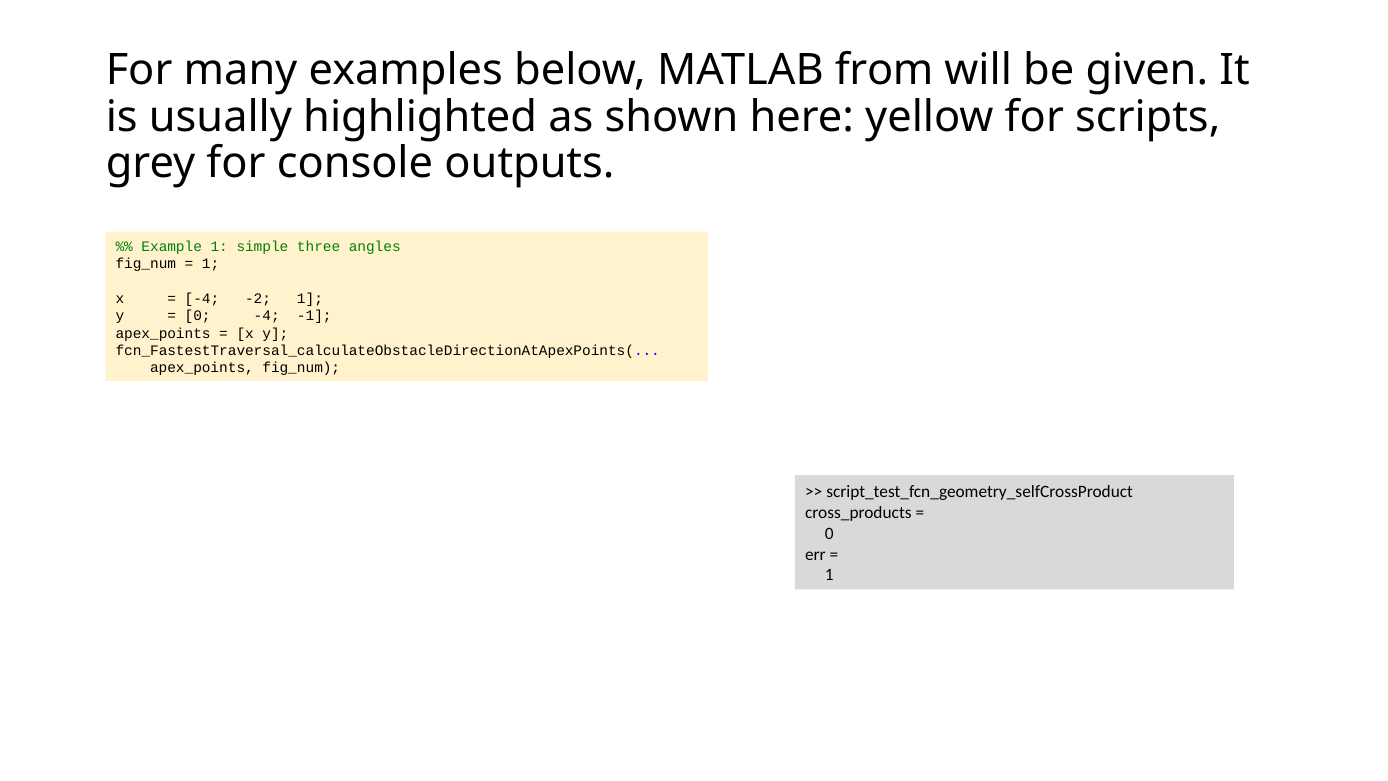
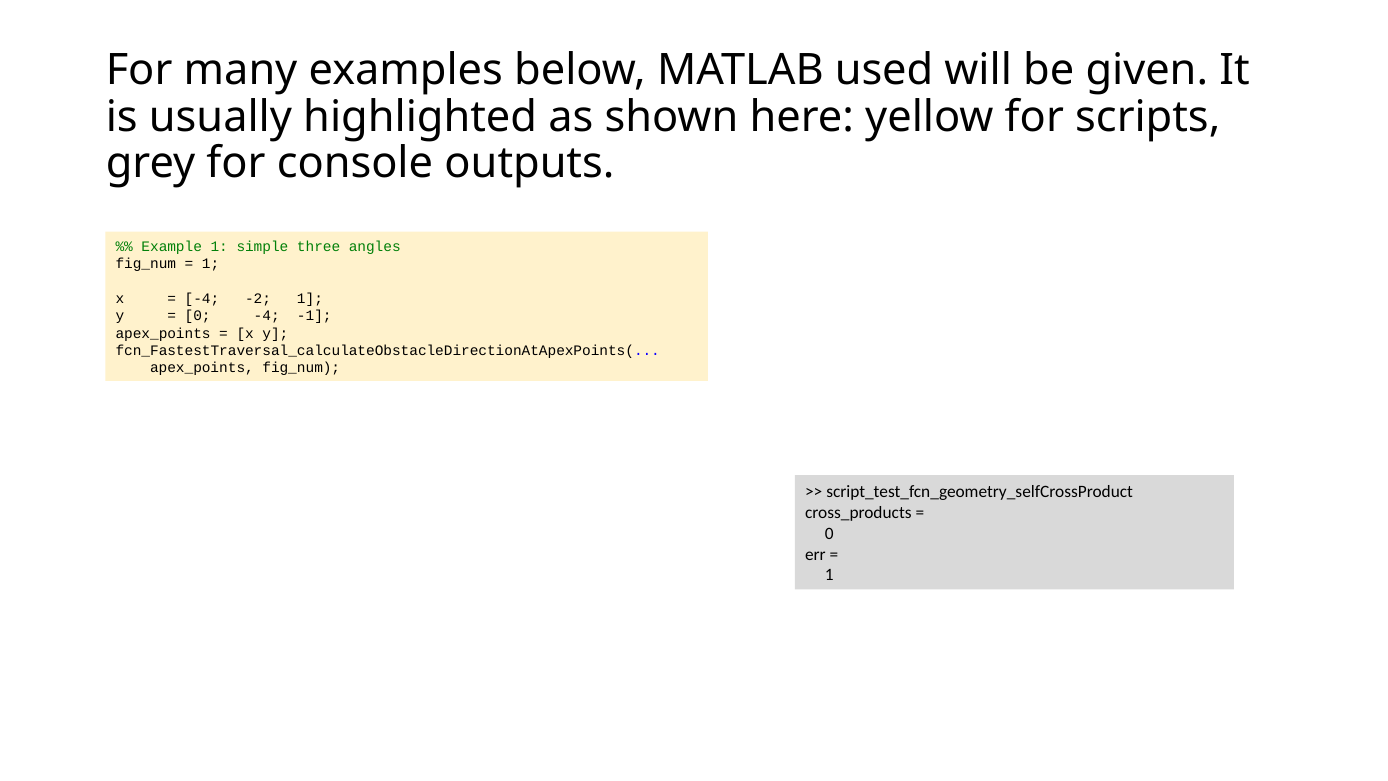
from: from -> used
